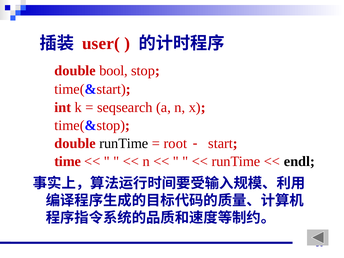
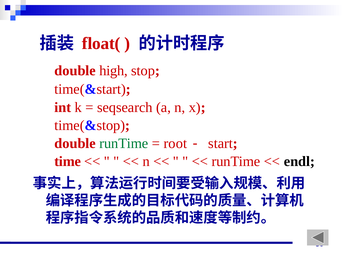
user(: user( -> float(
bool: bool -> high
runTime at (124, 143) colour: black -> green
